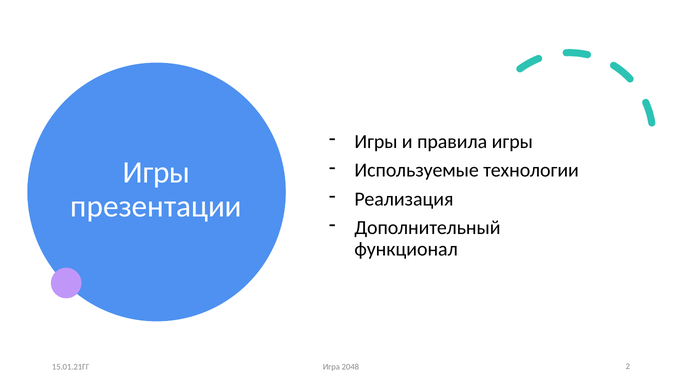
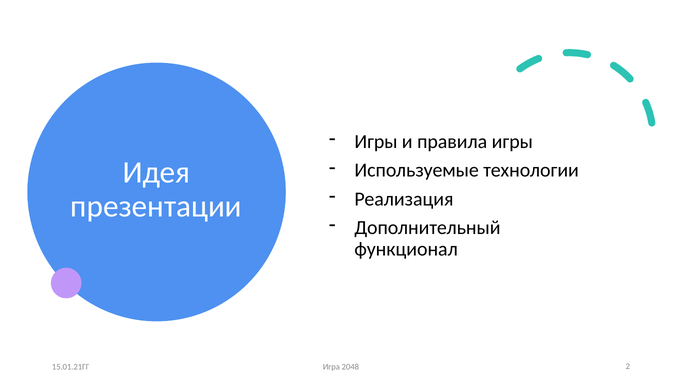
Игры at (156, 172): Игры -> Идея
